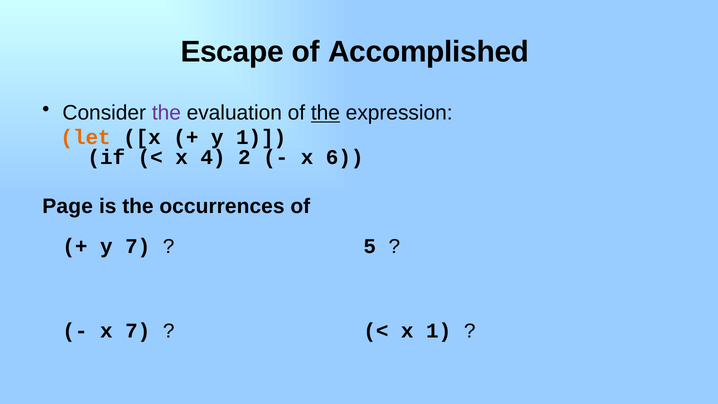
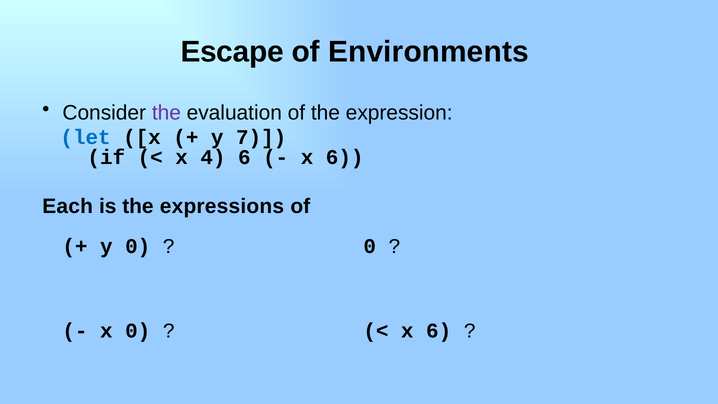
Accomplished: Accomplished -> Environments
the at (325, 113) underline: present -> none
let colour: orange -> blue
y 1: 1 -> 7
4 2: 2 -> 6
Page: Page -> Each
occurrences: occurrences -> expressions
y 7: 7 -> 0
5 at (370, 246): 5 -> 0
x 7: 7 -> 0
1 at (439, 331): 1 -> 6
